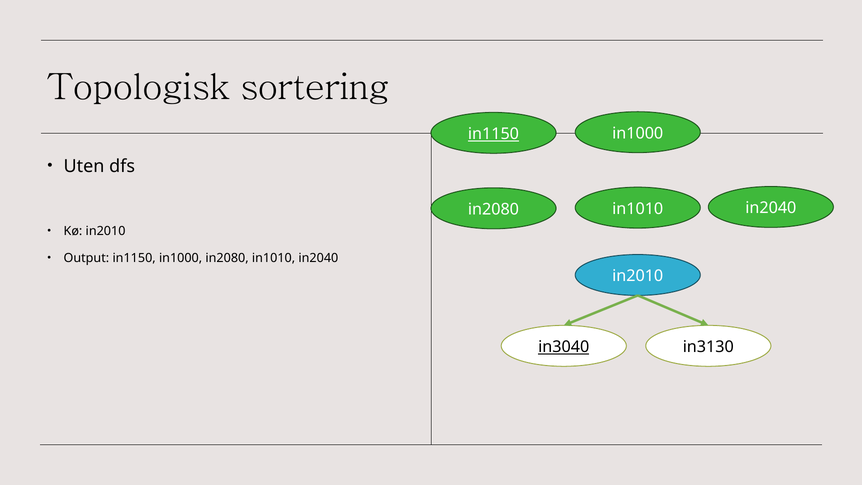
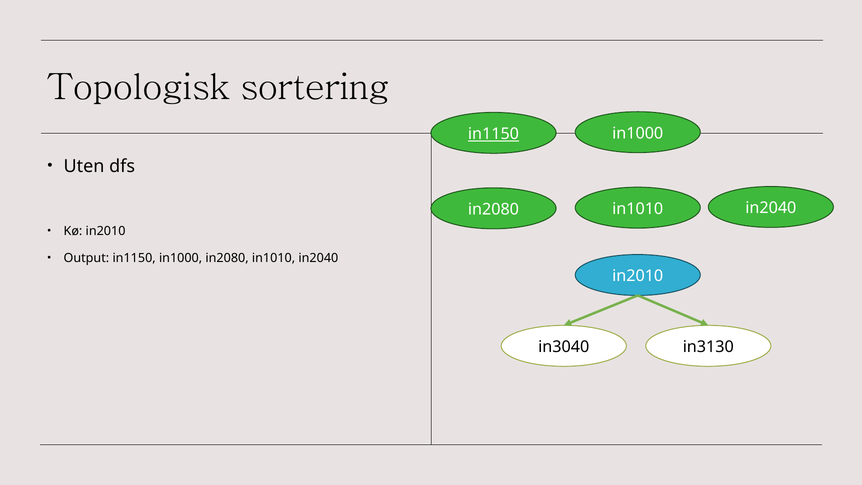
in3040 underline: present -> none
